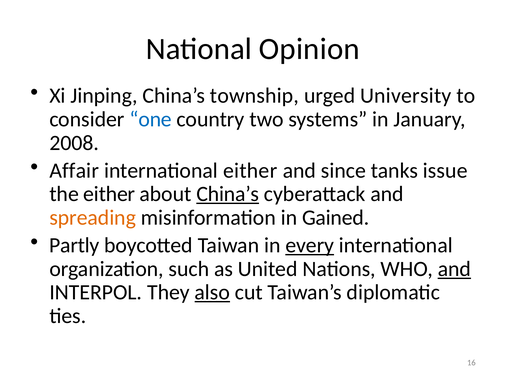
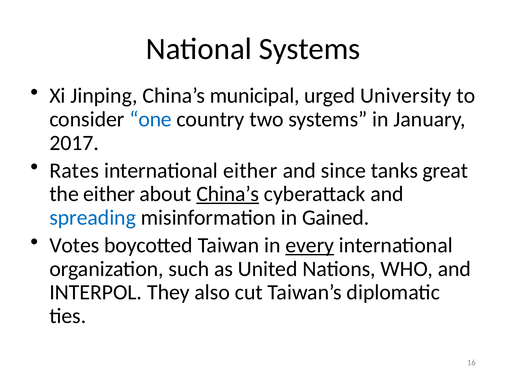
National Opinion: Opinion -> Systems
township: township -> municipal
2008: 2008 -> 2017
Affair: Affair -> Rates
issue: issue -> great
spreading colour: orange -> blue
Partly: Partly -> Votes
and at (454, 268) underline: present -> none
also underline: present -> none
